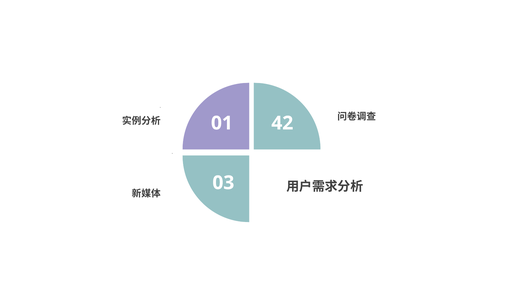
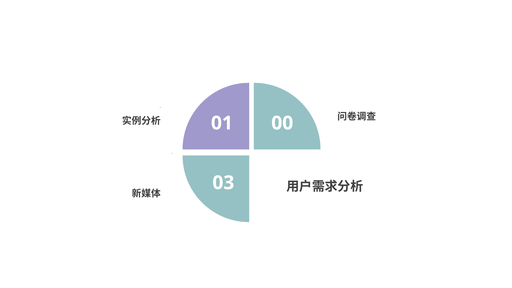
42: 42 -> 00
